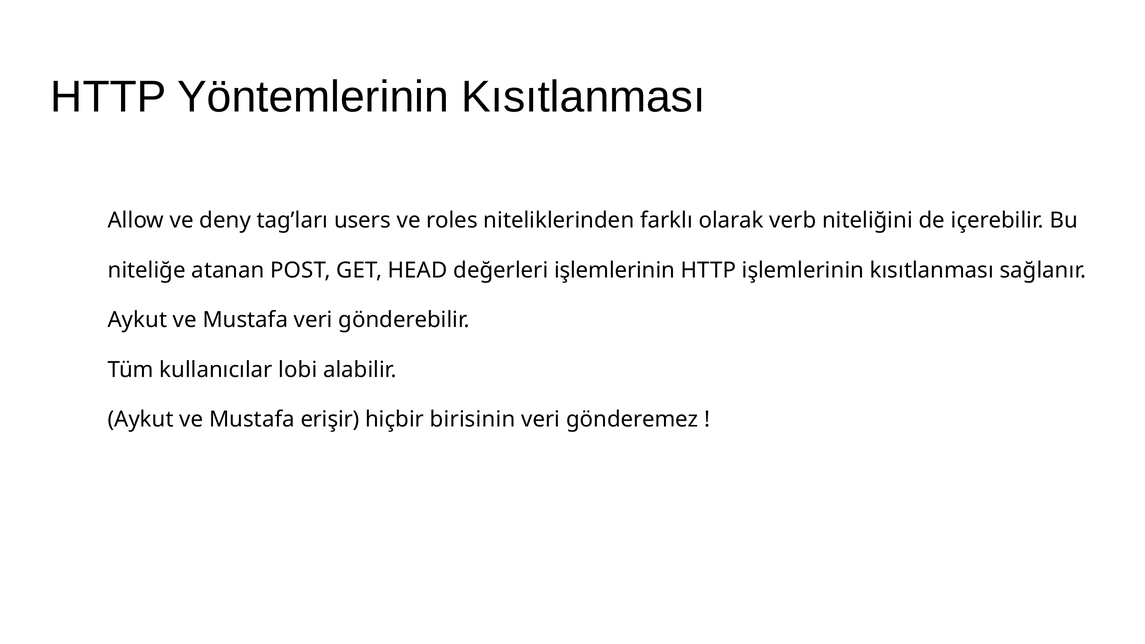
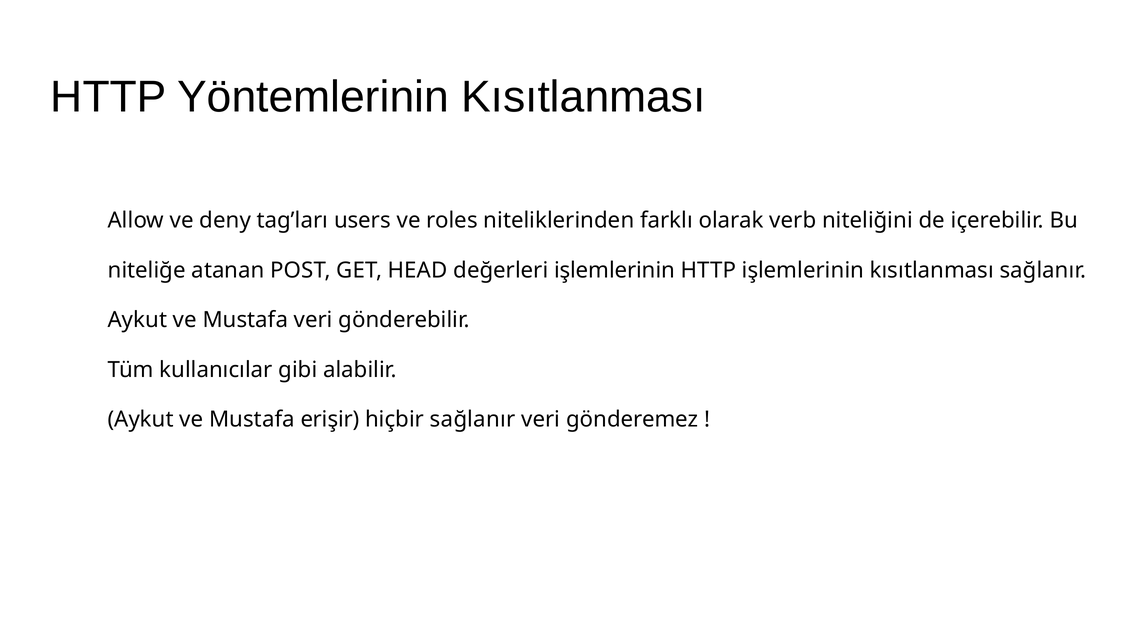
lobi: lobi -> gibi
hiçbir birisinin: birisinin -> sağlanır
